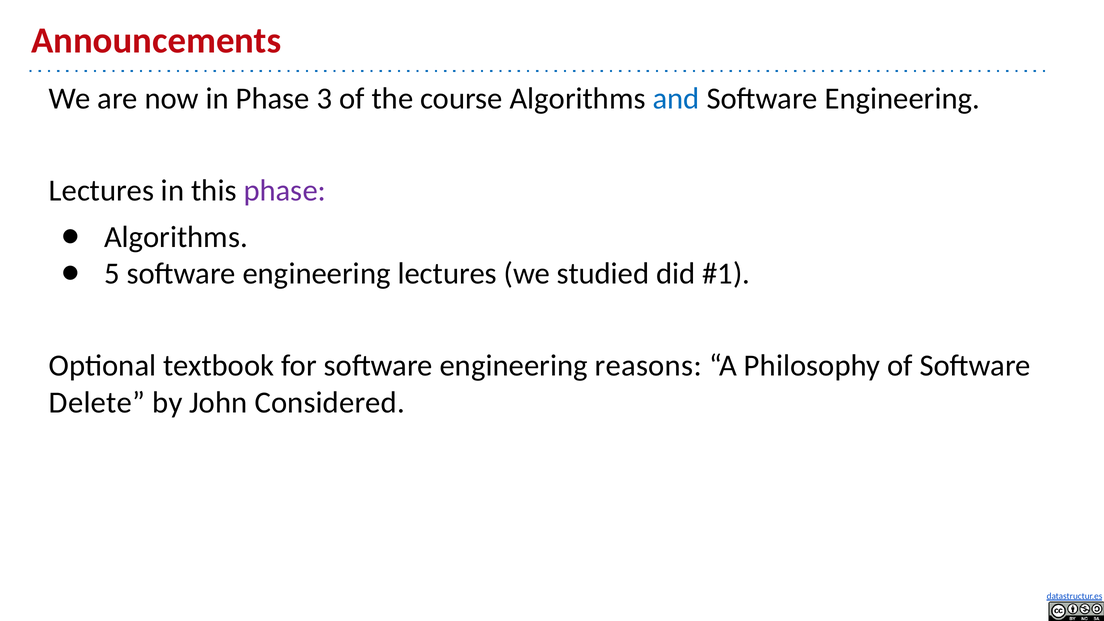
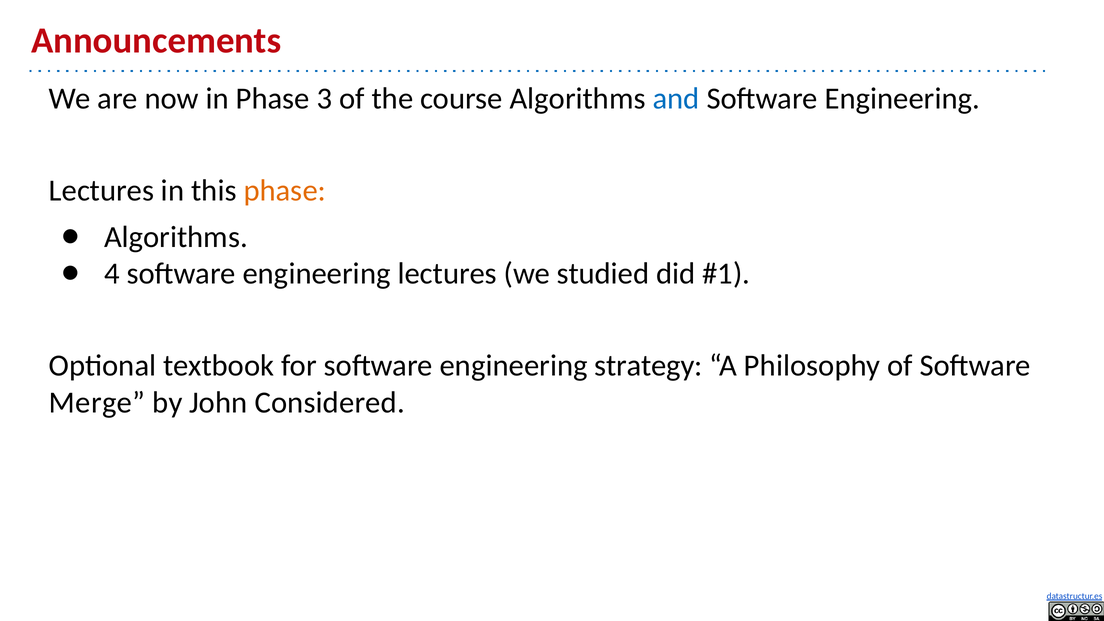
phase at (285, 191) colour: purple -> orange
5: 5 -> 4
reasons: reasons -> strategy
Delete: Delete -> Merge
